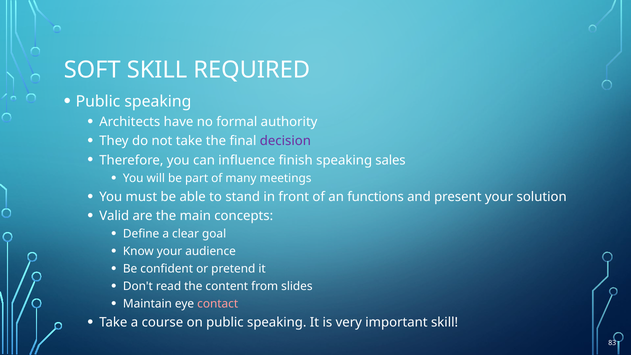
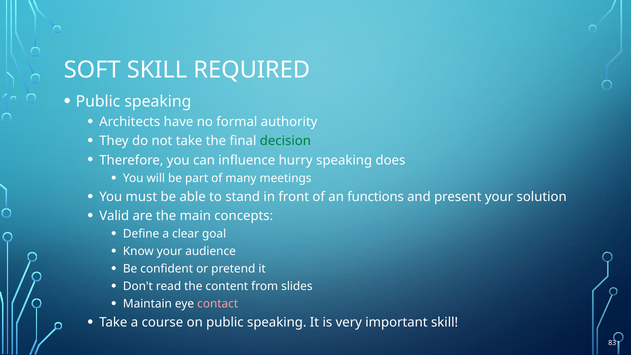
decision colour: purple -> green
finish: finish -> hurry
sales: sales -> does
